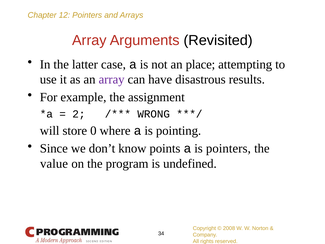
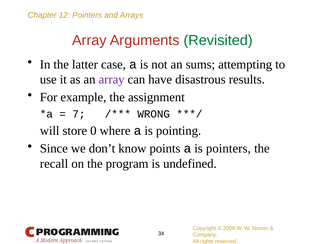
Revisited colour: black -> green
place: place -> sums
2: 2 -> 7
value: value -> recall
